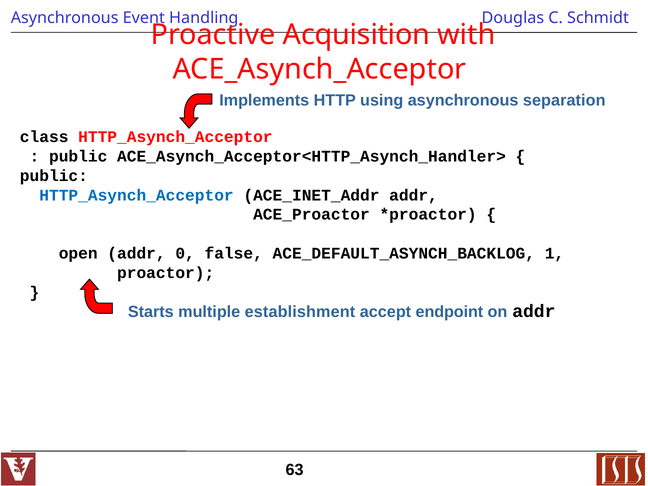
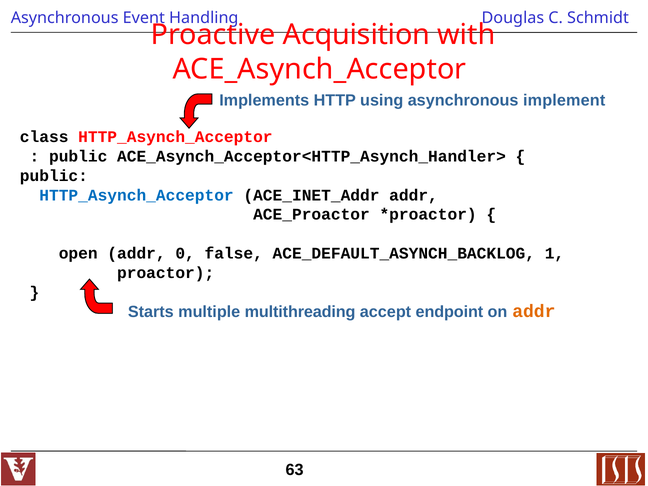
separation: separation -> implement
establishment: establishment -> multithreading
addr at (534, 311) colour: black -> orange
